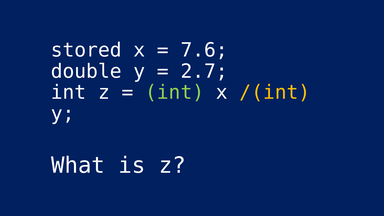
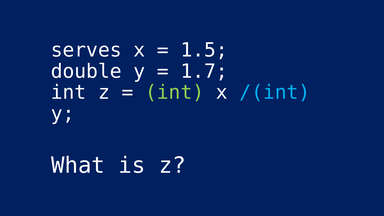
stored: stored -> serves
7.6: 7.6 -> 1.5
2.7: 2.7 -> 1.7
/(int colour: yellow -> light blue
